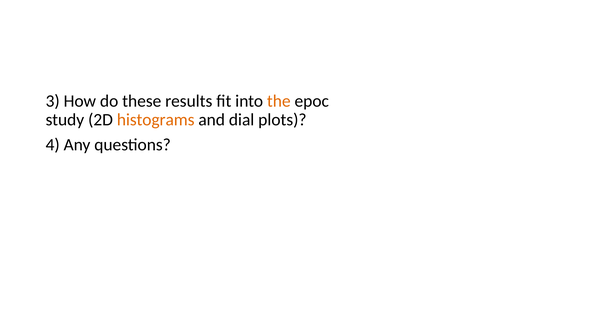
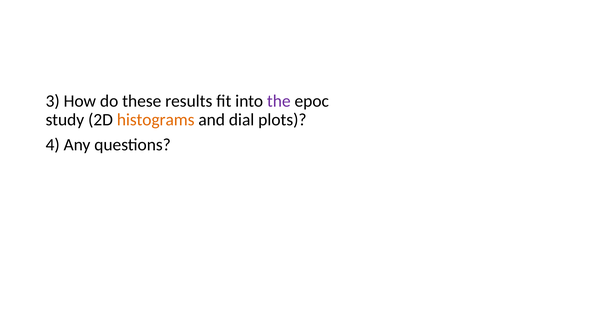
the colour: orange -> purple
